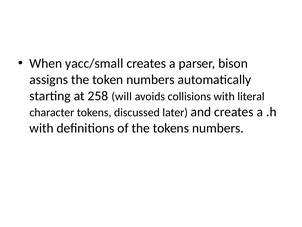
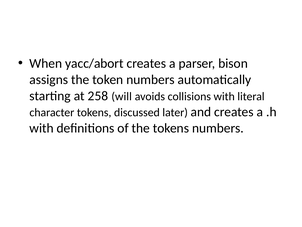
yacc/small: yacc/small -> yacc/abort
